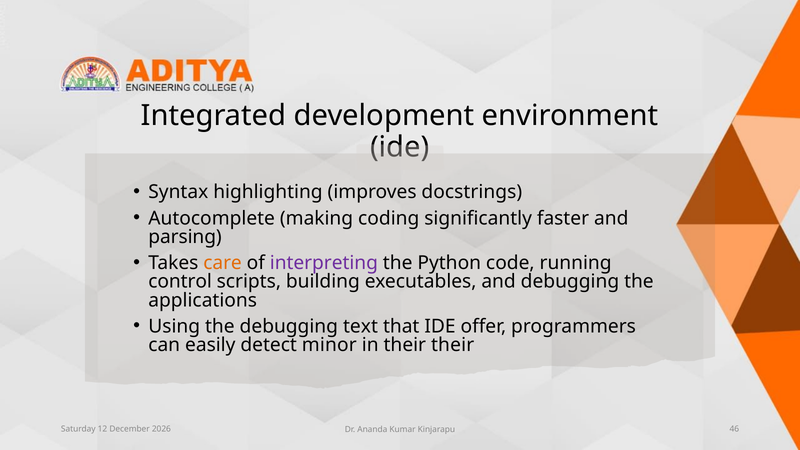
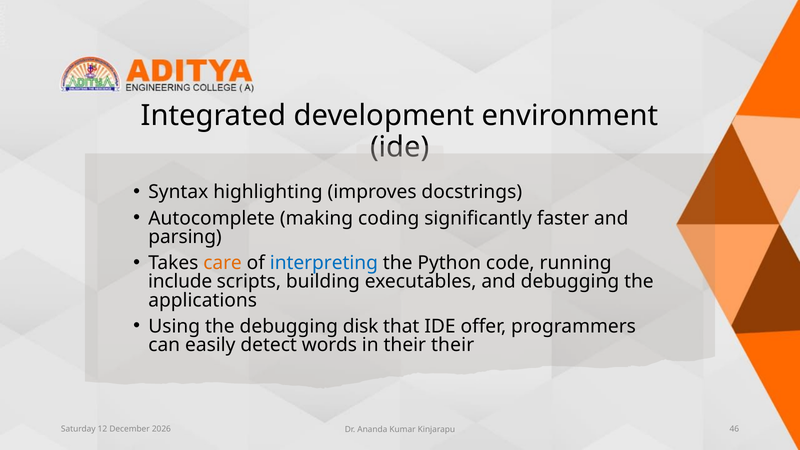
interpreting colour: purple -> blue
control: control -> include
text: text -> disk
minor: minor -> words
